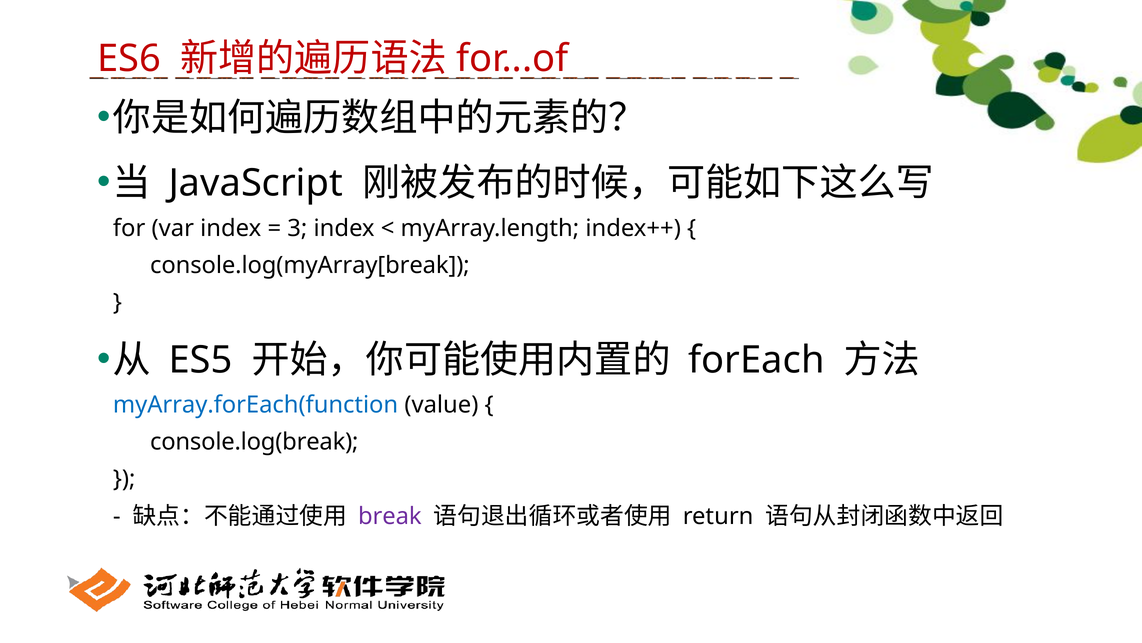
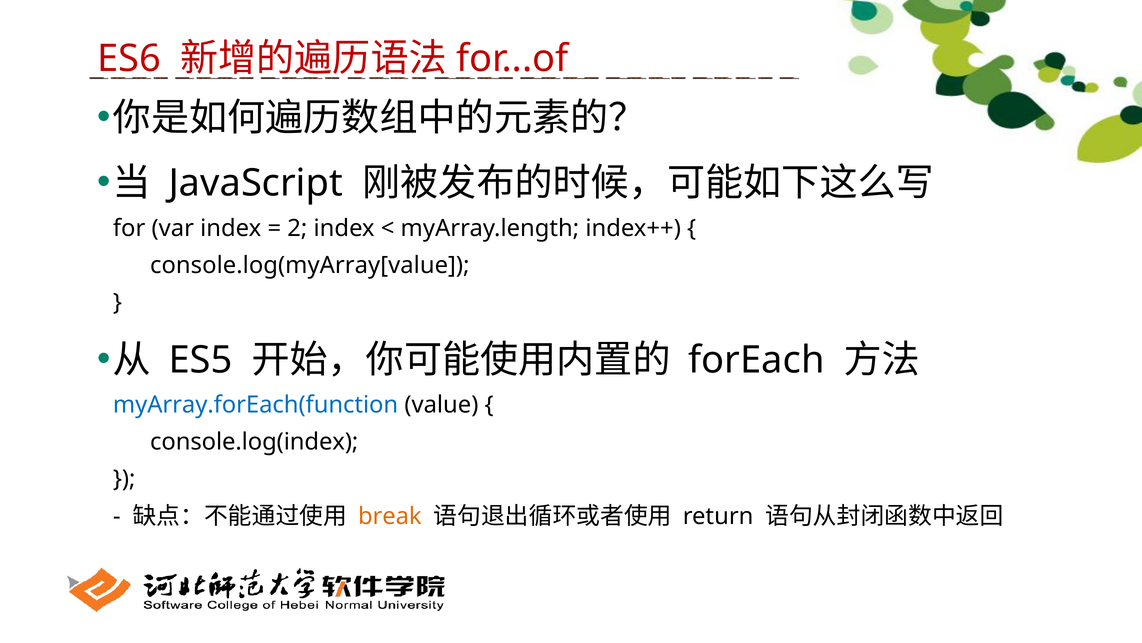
3: 3 -> 2
console.log(myArray[break: console.log(myArray[break -> console.log(myArray[value
console.log(break: console.log(break -> console.log(index
break colour: purple -> orange
